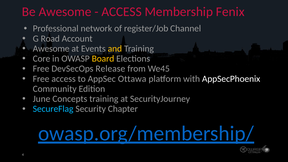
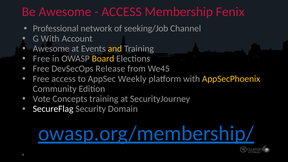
register/Job: register/Job -> seeking/Job
G Road: Road -> With
Core at (42, 59): Core -> Free
Ottawa: Ottawa -> Weekly
AppSecPhoenix colour: white -> yellow
June: June -> Vote
SecureFlag colour: light blue -> white
Chapter: Chapter -> Domain
